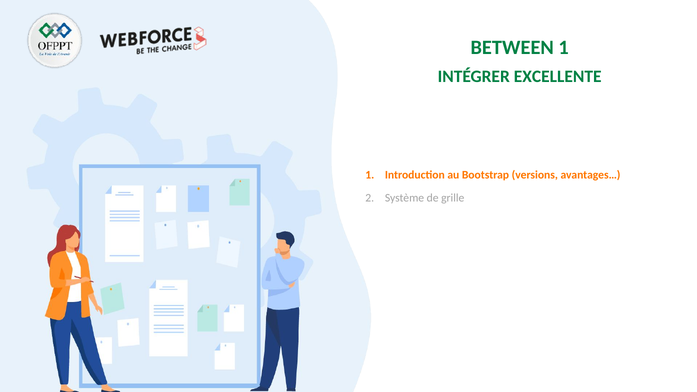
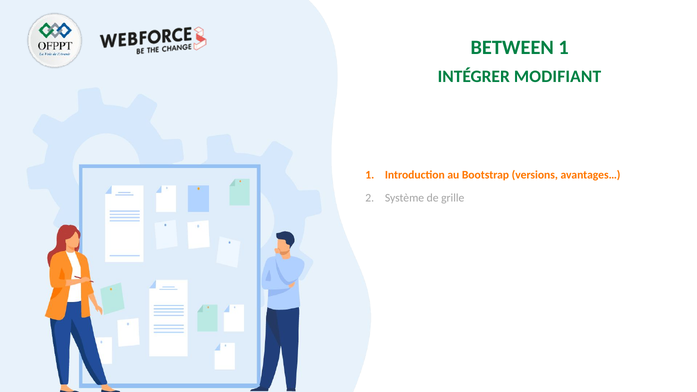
EXCELLENTE: EXCELLENTE -> MODIFIANT
